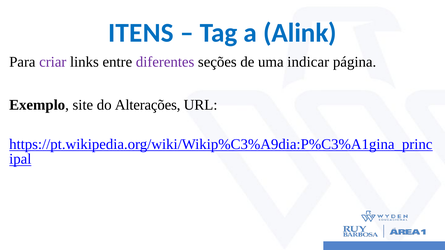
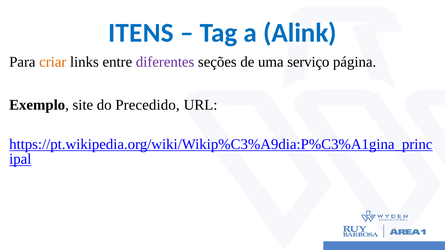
criar colour: purple -> orange
indicar: indicar -> serviço
Alterações: Alterações -> Precedido
